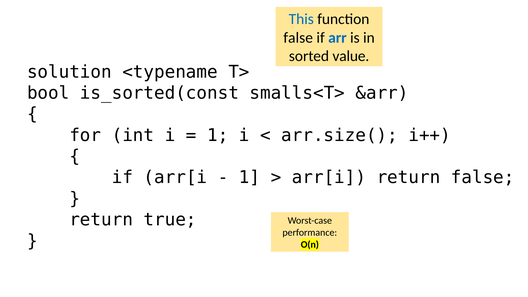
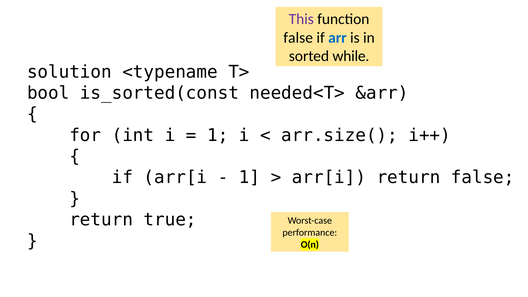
This colour: blue -> purple
value: value -> while
smalls<T>: smalls<T> -> needed<T>
